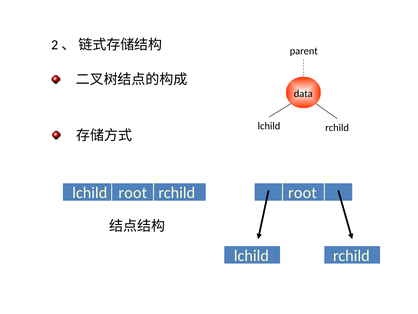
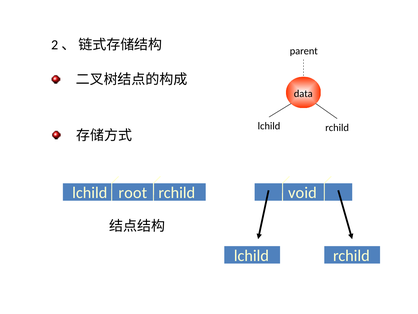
root at (302, 193): root -> void
